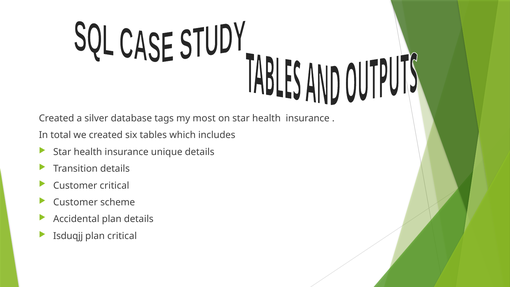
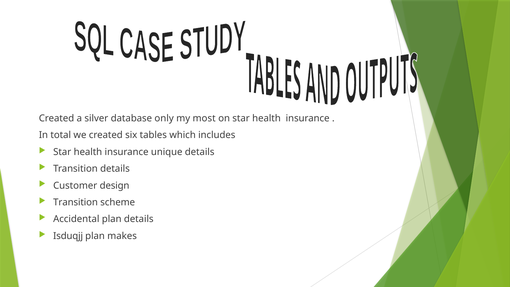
tags: tags -> only
Customer critical: critical -> design
Customer at (75, 202): Customer -> Transition
plan critical: critical -> makes
